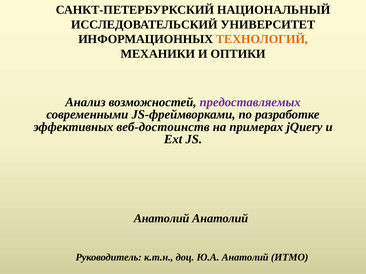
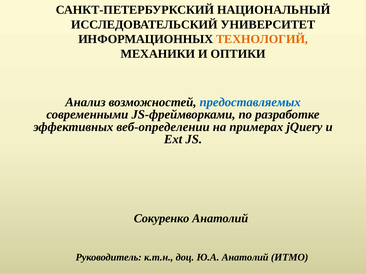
предоставляемых colour: purple -> blue
веб-достоинств: веб-достоинств -> веб-определении
Анатолий at (162, 219): Анатолий -> Сокуренко
